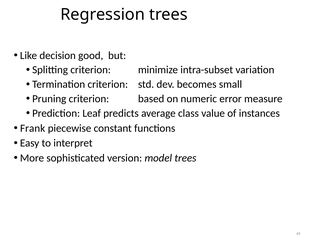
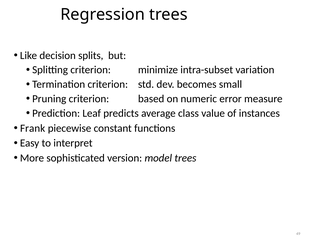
good: good -> splits
